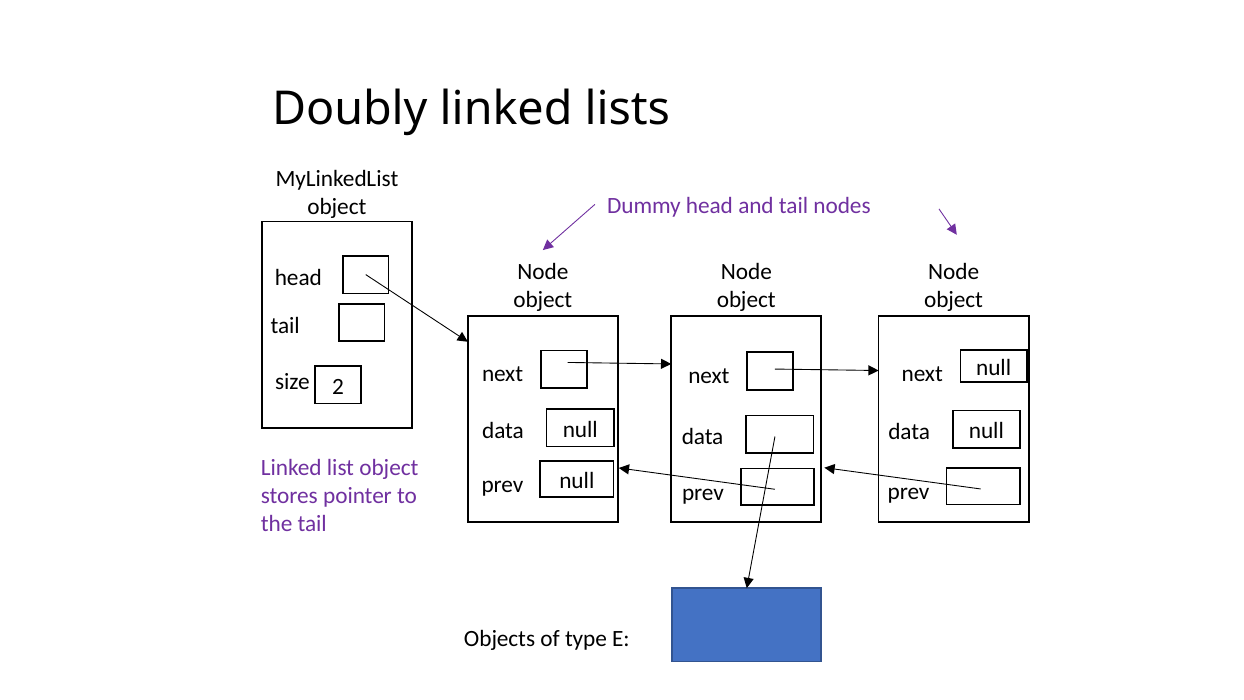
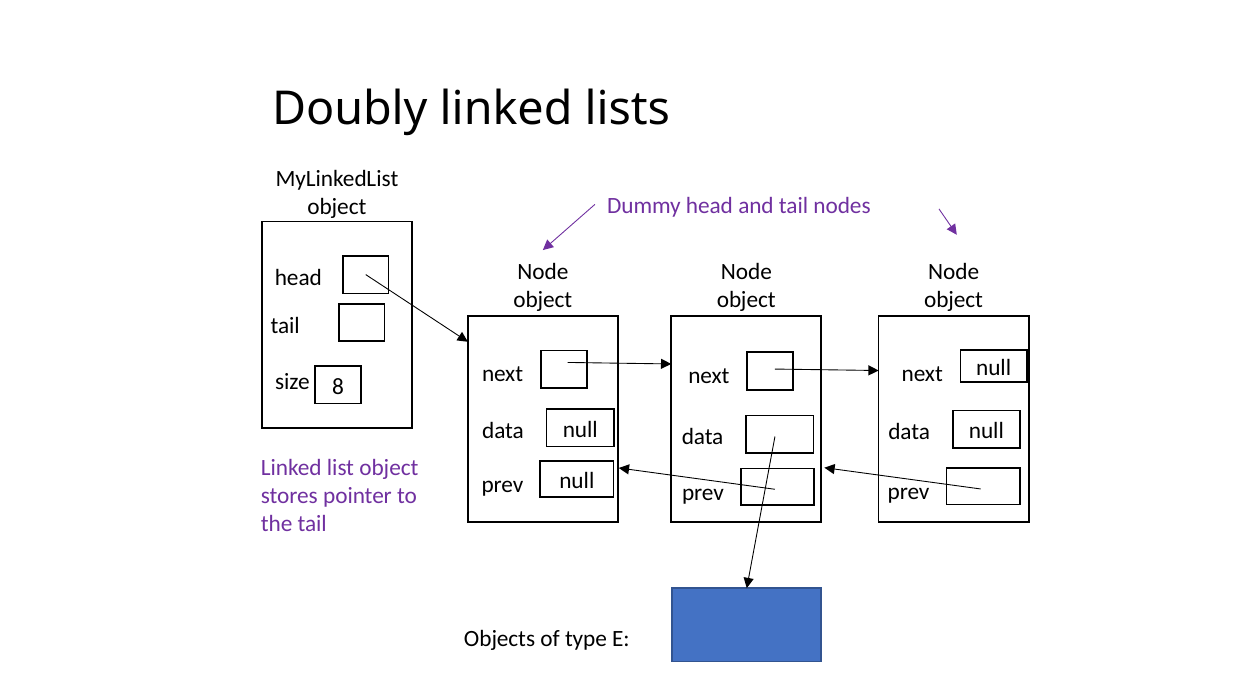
2: 2 -> 8
